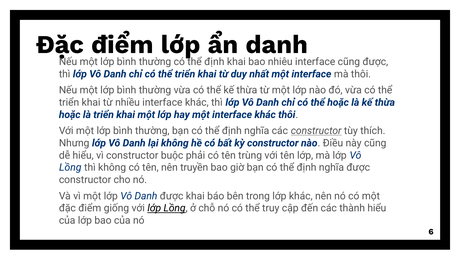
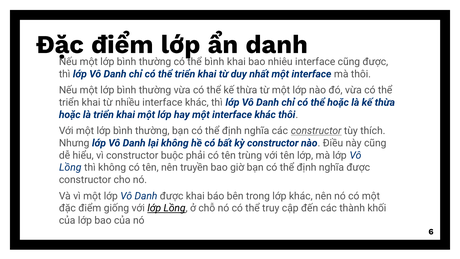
định at (214, 62): định -> bình
thành hiểu: hiểu -> khối
